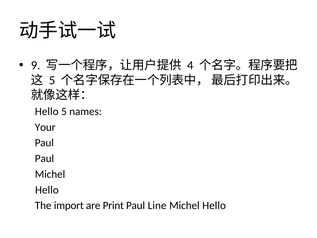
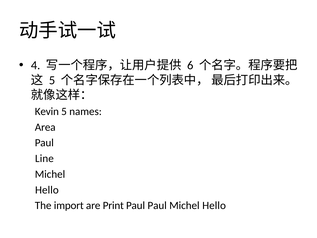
9: 9 -> 4
4: 4 -> 6
Hello at (47, 111): Hello -> Kevin
Your: Your -> Area
Paul at (44, 158): Paul -> Line
Paul Line: Line -> Paul
